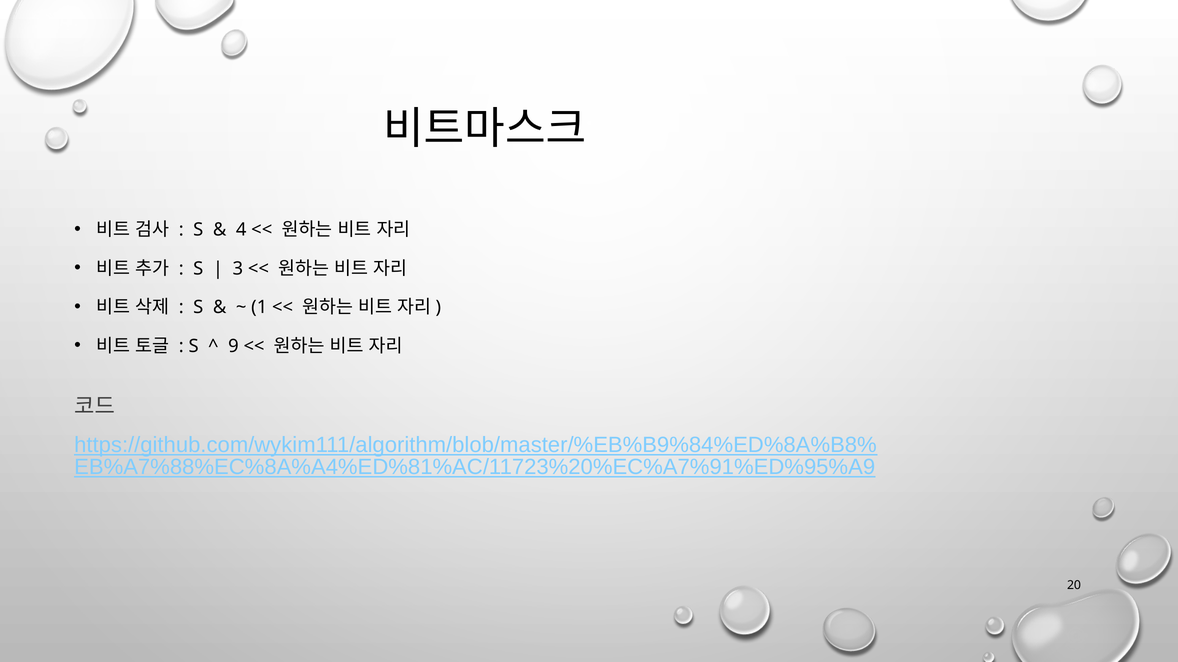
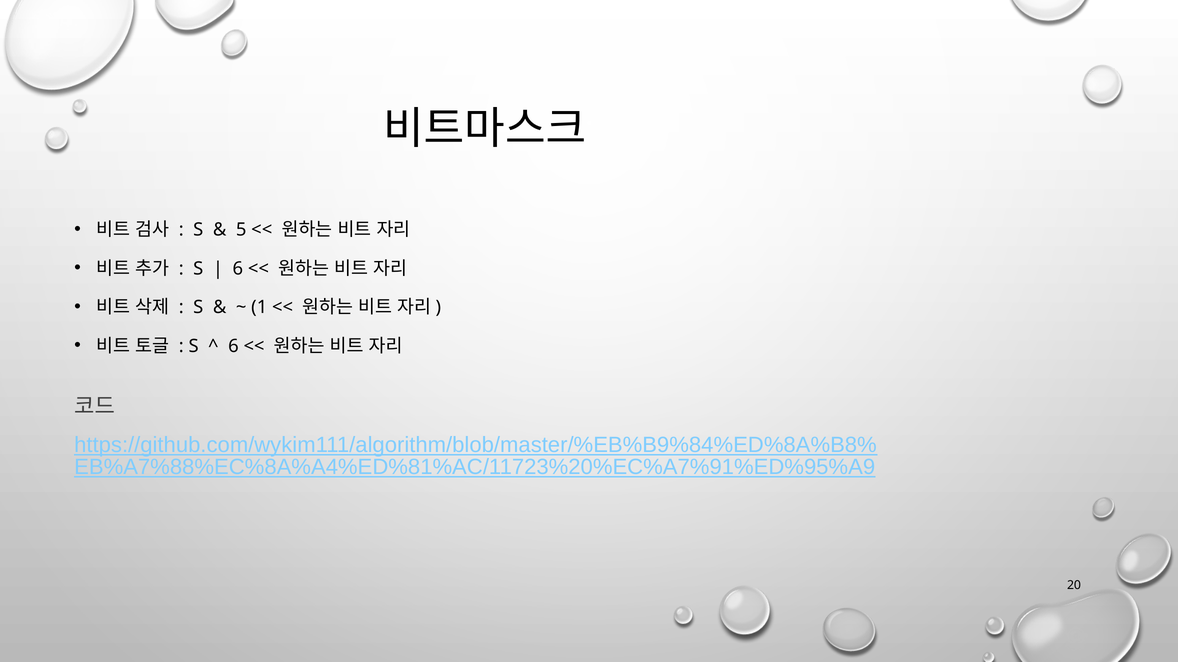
4: 4 -> 5
3 at (238, 269): 3 -> 6
9 at (233, 346): 9 -> 6
